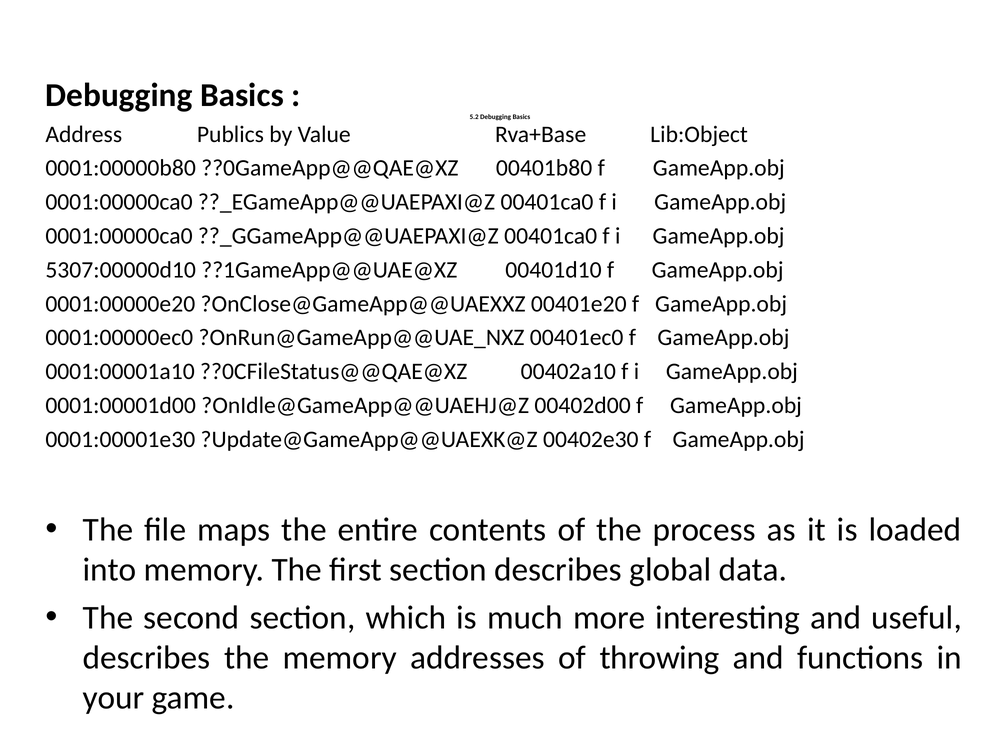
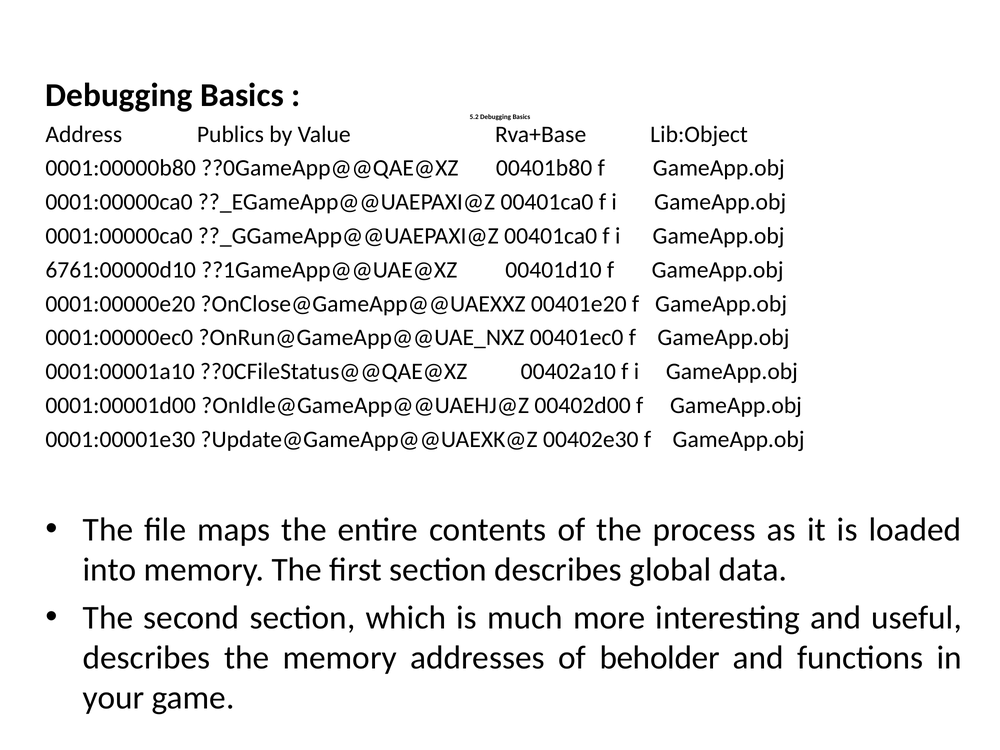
5307:00000d10: 5307:00000d10 -> 6761:00000d10
throwing: throwing -> beholder
